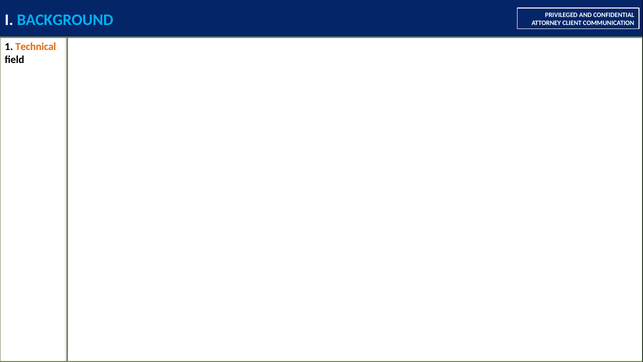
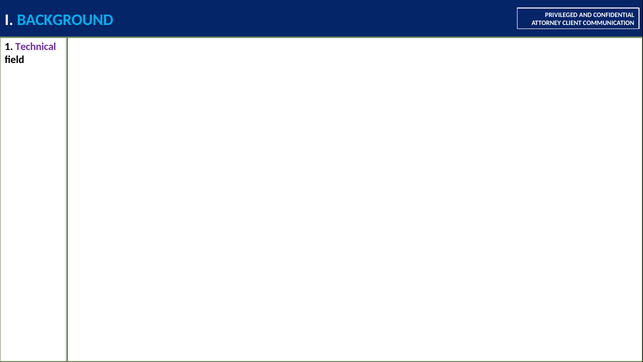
Technical colour: orange -> purple
